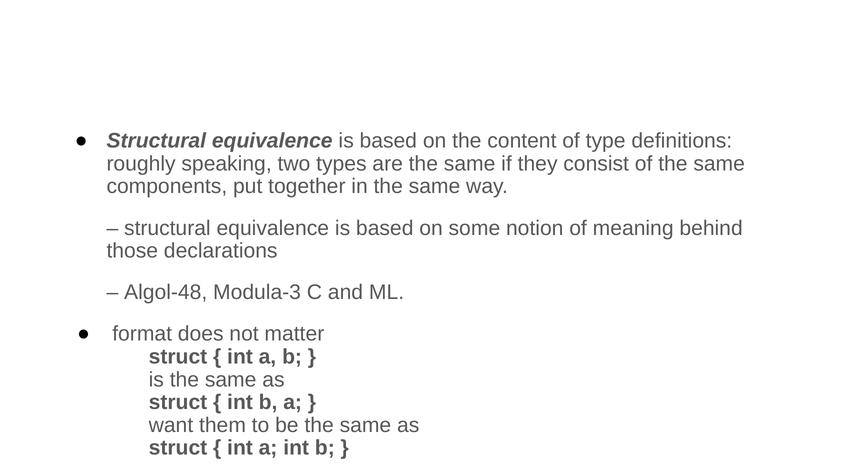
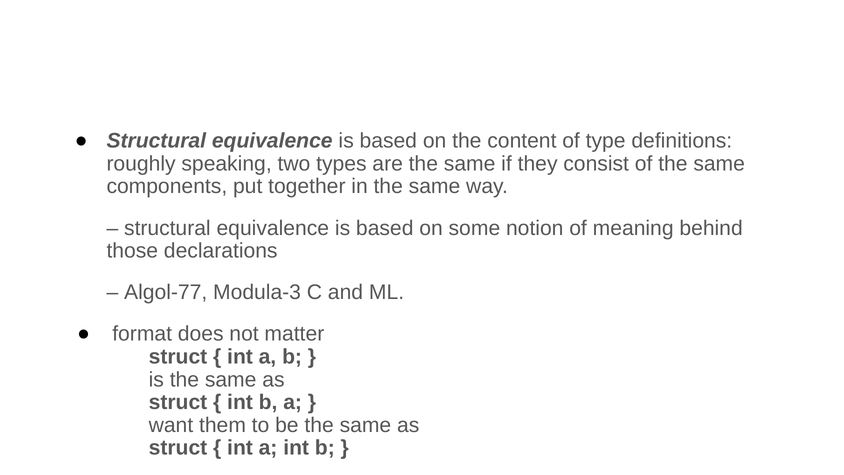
Algol-48: Algol-48 -> Algol-77
